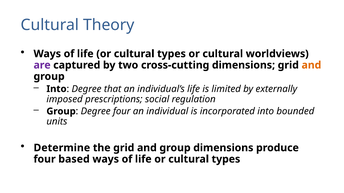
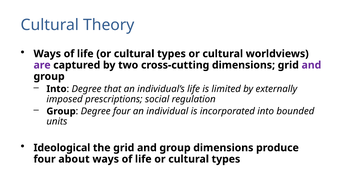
and at (311, 65) colour: orange -> purple
Determine: Determine -> Ideological
based: based -> about
